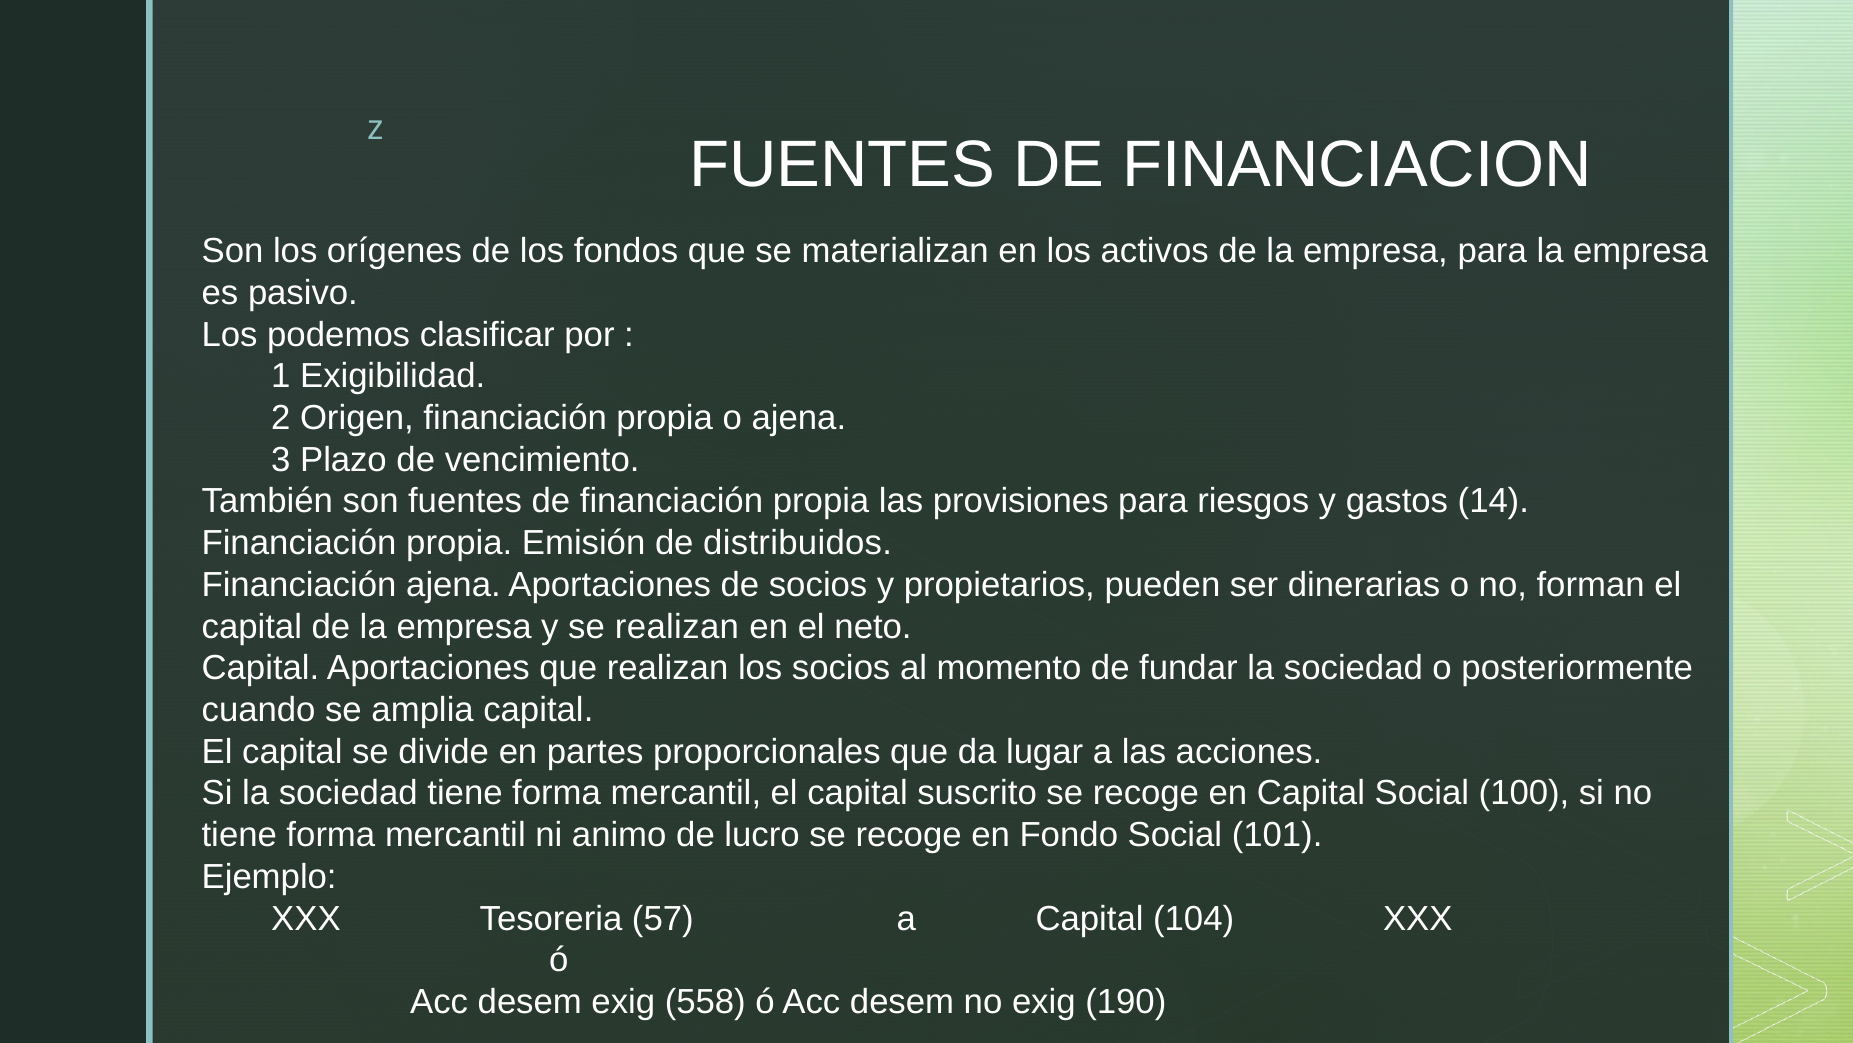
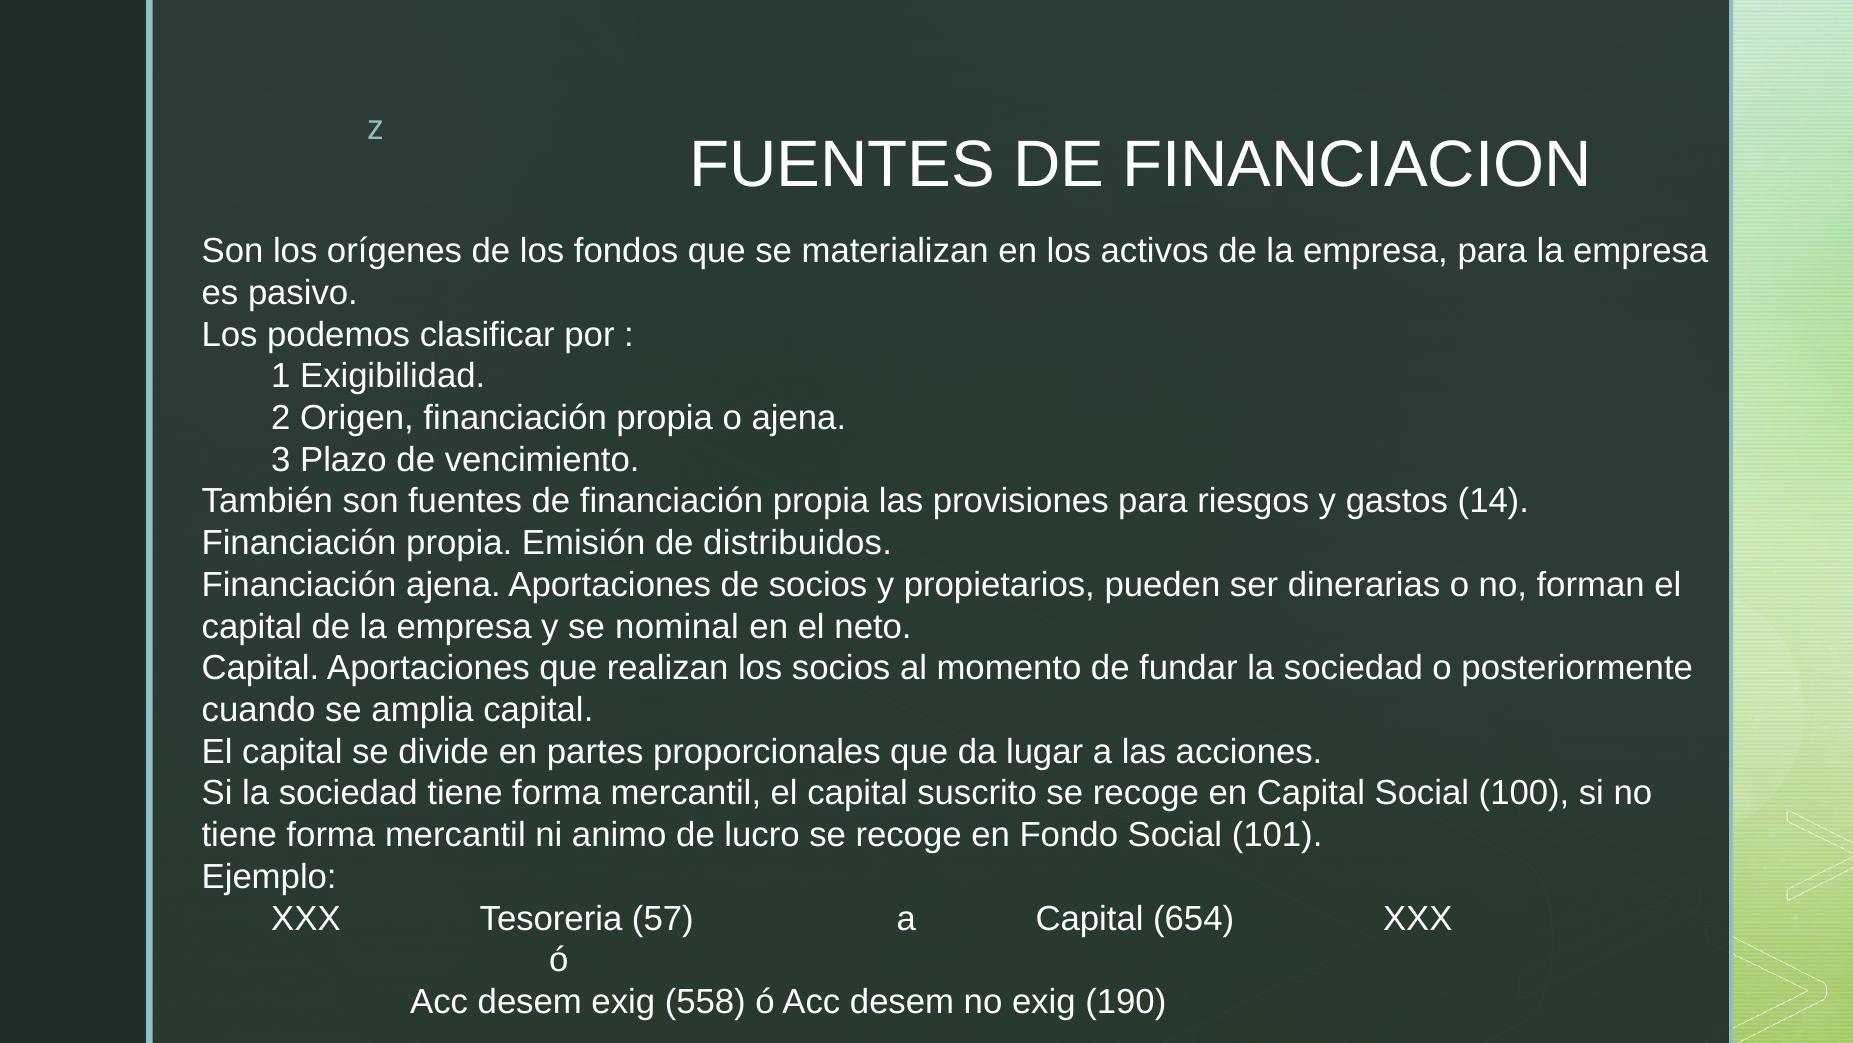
se realizan: realizan -> nominal
104: 104 -> 654
